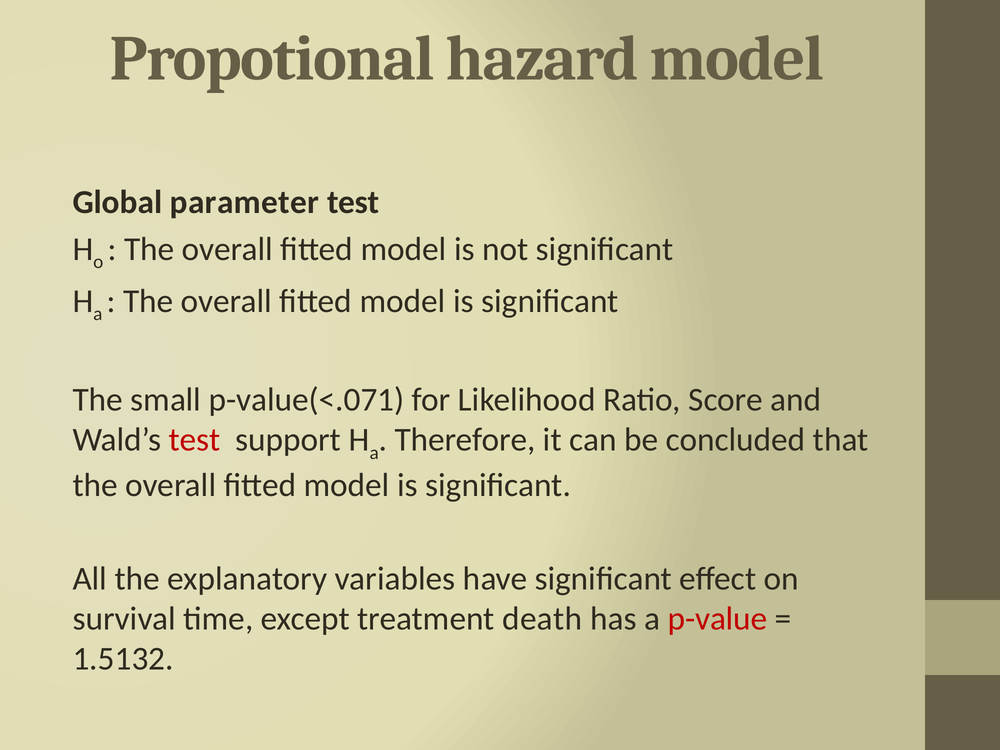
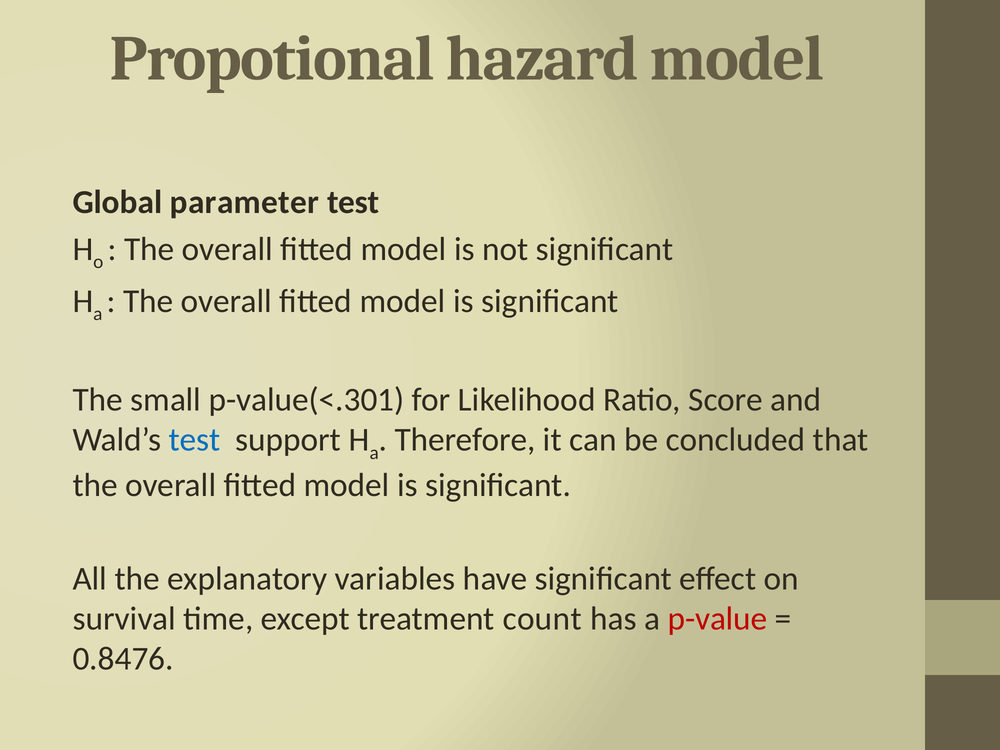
p-value(<.071: p-value(<.071 -> p-value(<.301
test at (195, 440) colour: red -> blue
death: death -> count
1.5132: 1.5132 -> 0.8476
